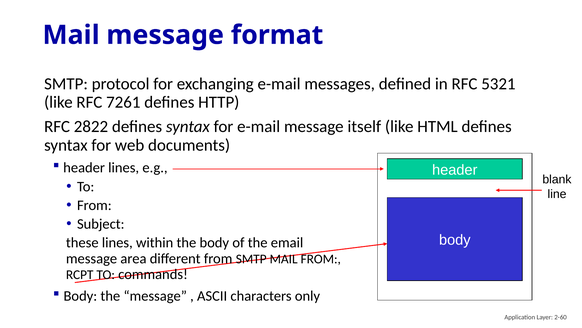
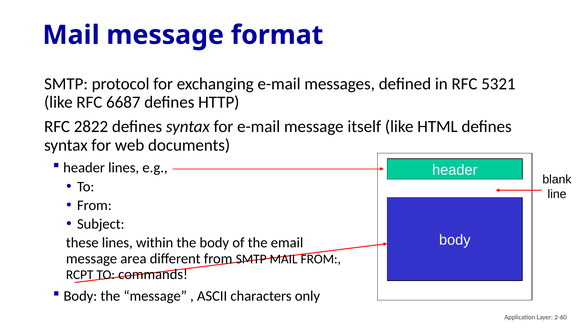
7261: 7261 -> 6687
